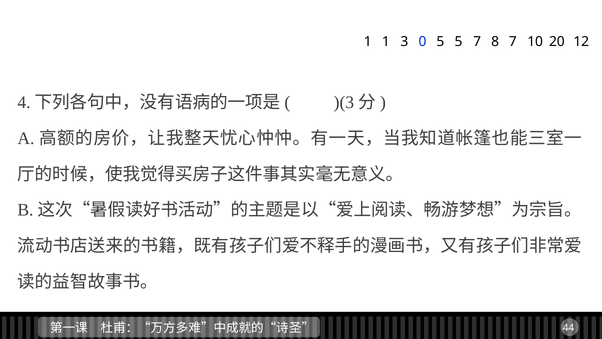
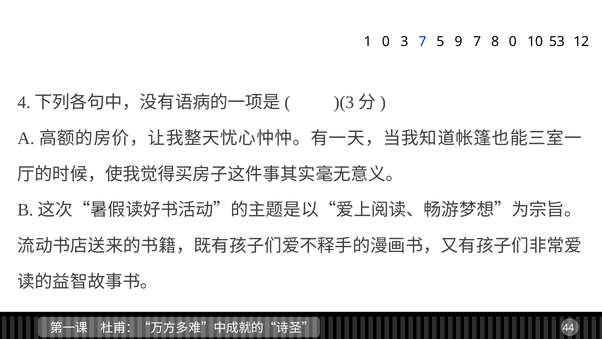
1 1: 1 -> 0
3 0: 0 -> 7
5 5: 5 -> 9
8 7: 7 -> 0
20: 20 -> 53
